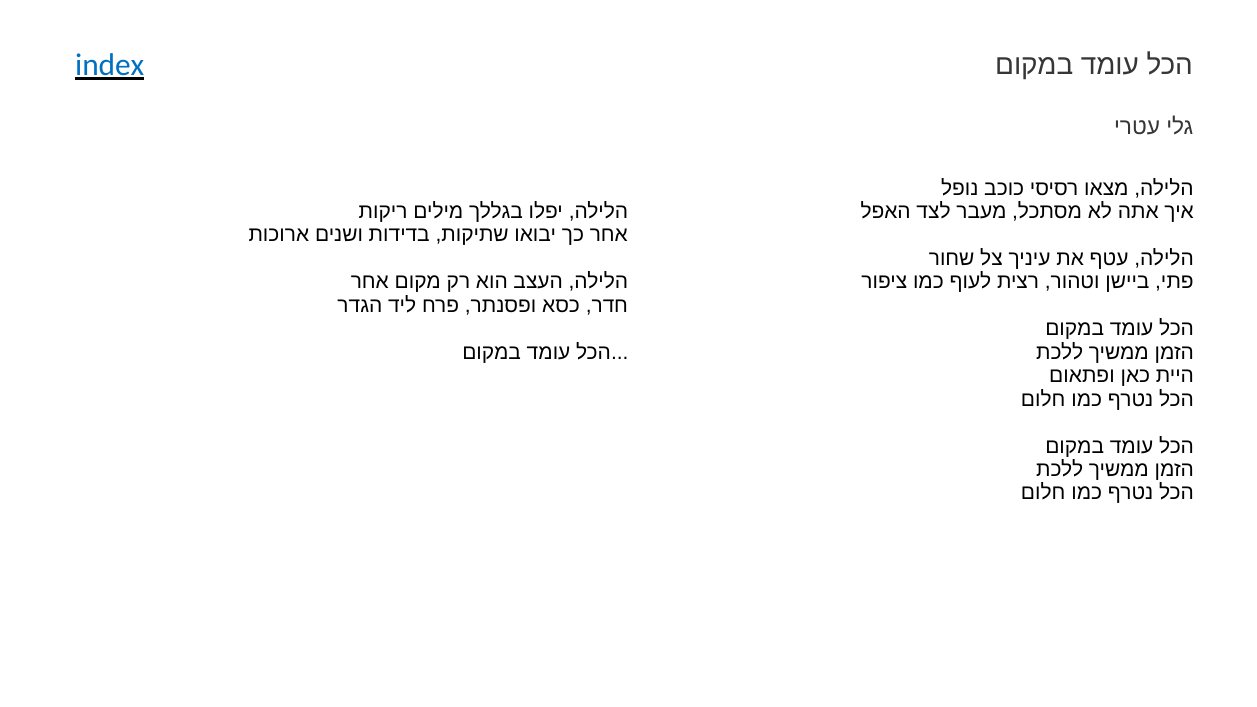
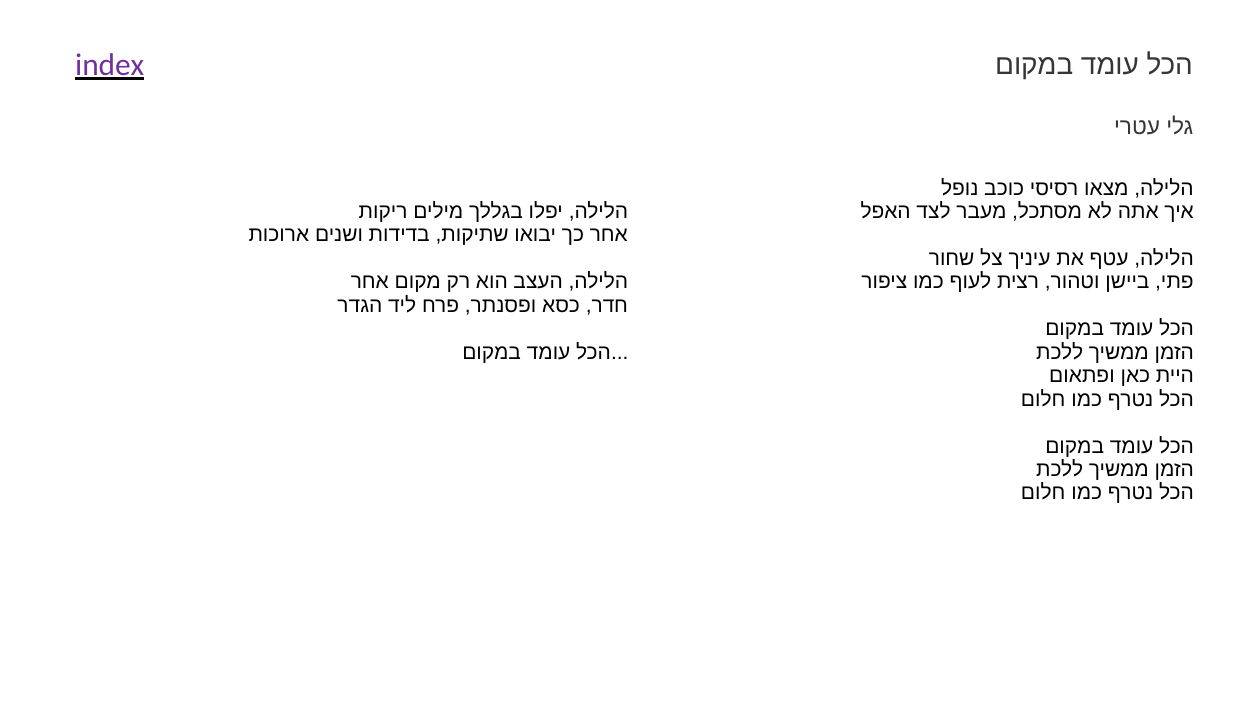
index colour: blue -> purple
